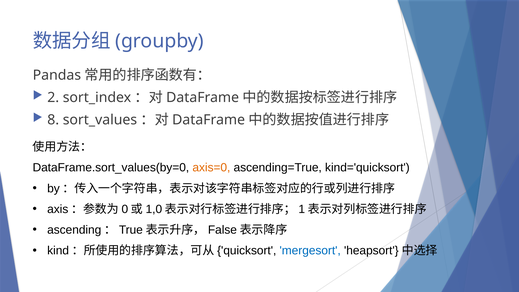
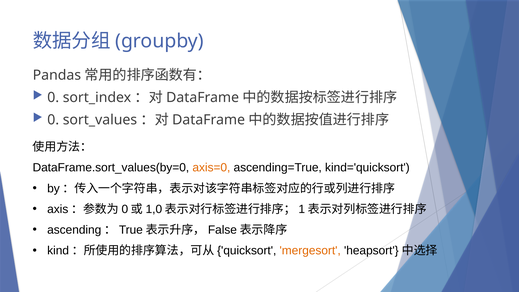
2 at (53, 97): 2 -> 0
8 at (53, 120): 8 -> 0
mergesort colour: blue -> orange
